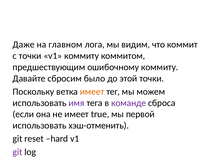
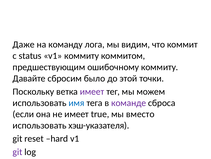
главном: главном -> команду
с точки: точки -> status
имеет at (92, 91) colour: orange -> purple
имя colour: purple -> blue
первой: первой -> вместо
хэш-отменить: хэш-отменить -> хэш-указателя
